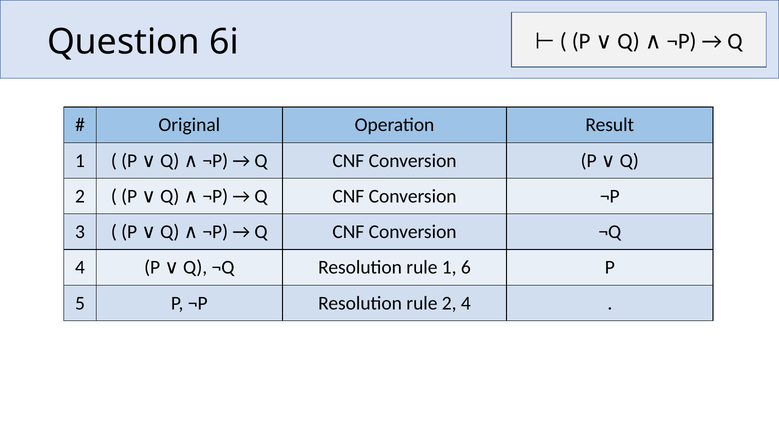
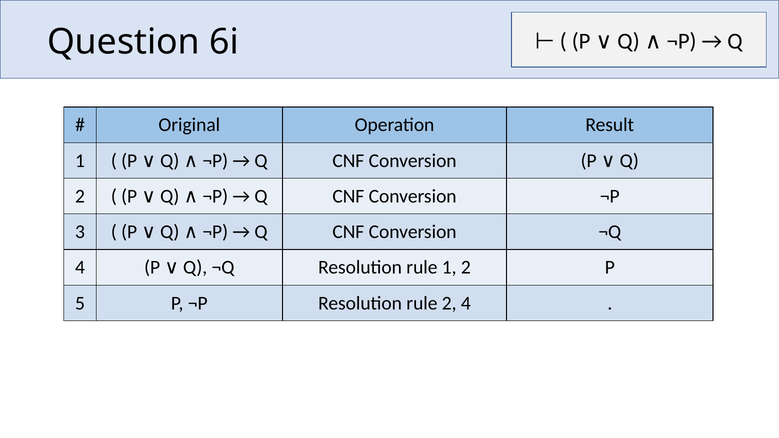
1 6: 6 -> 2
